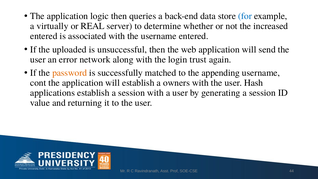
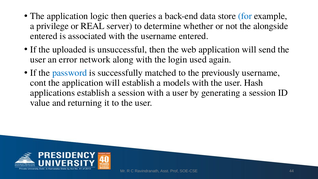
virtually: virtually -> privilege
increased: increased -> alongside
trust: trust -> used
password colour: orange -> blue
appending: appending -> previously
owners: owners -> models
